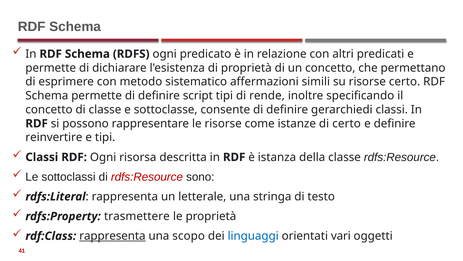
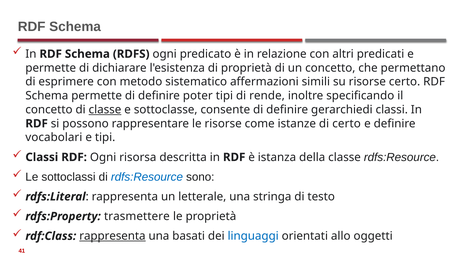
script: script -> poter
classe at (105, 109) underline: none -> present
reinvertire: reinvertire -> vocabolari
rdfs:Resource at (147, 177) colour: red -> blue
scopo: scopo -> basati
vari: vari -> allo
